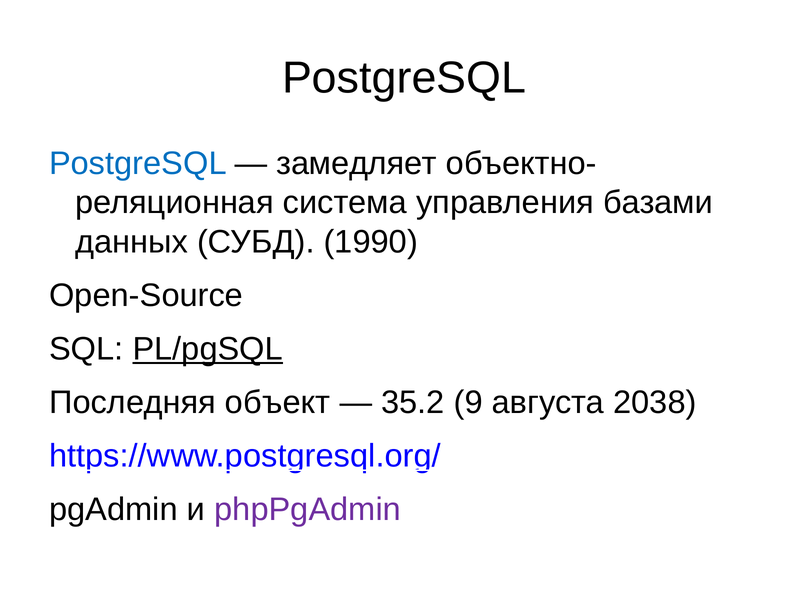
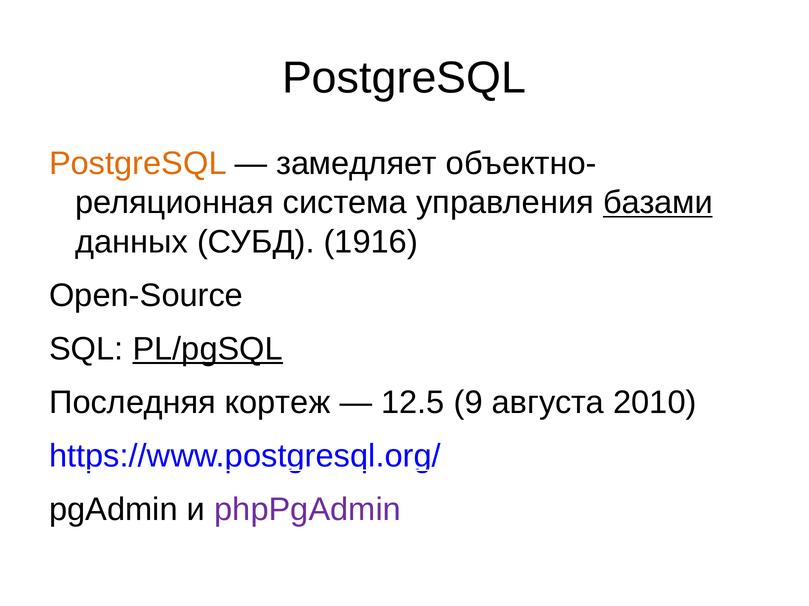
PostgreSQL at (138, 164) colour: blue -> orange
базами underline: none -> present
1990: 1990 -> 1916
объект: объект -> кортеж
35.2: 35.2 -> 12.5
2038: 2038 -> 2010
